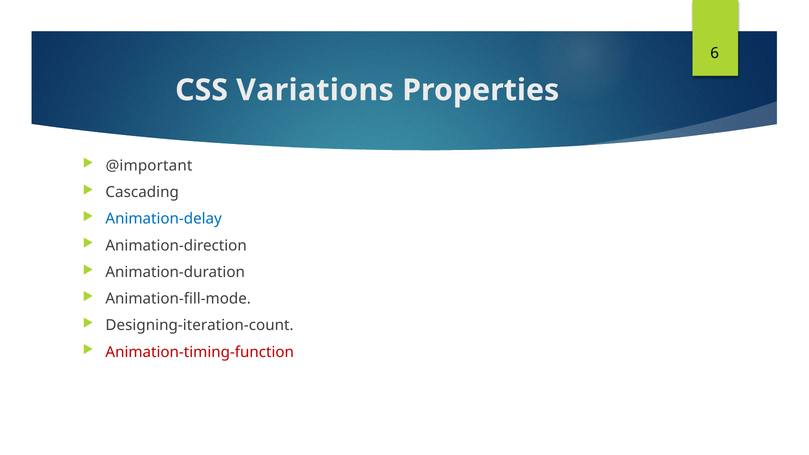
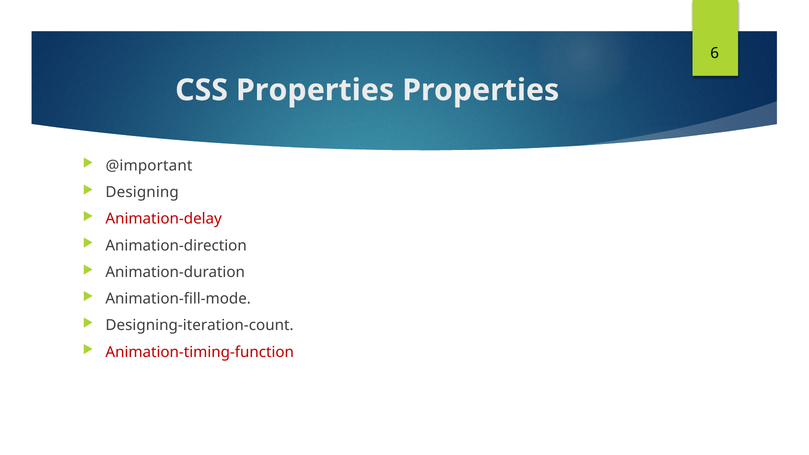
CSS Variations: Variations -> Properties
Cascading: Cascading -> Designing
Animation-delay colour: blue -> red
